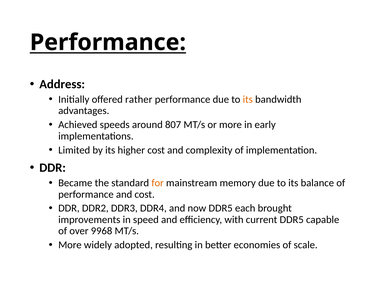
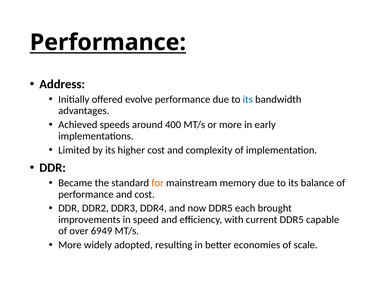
rather: rather -> evolve
its at (248, 99) colour: orange -> blue
807: 807 -> 400
9968: 9968 -> 6949
